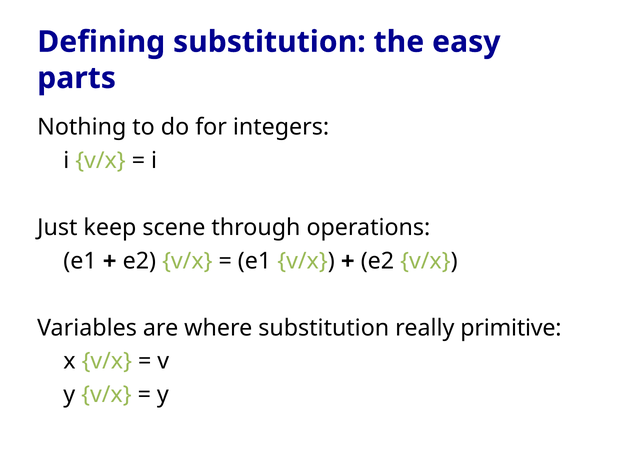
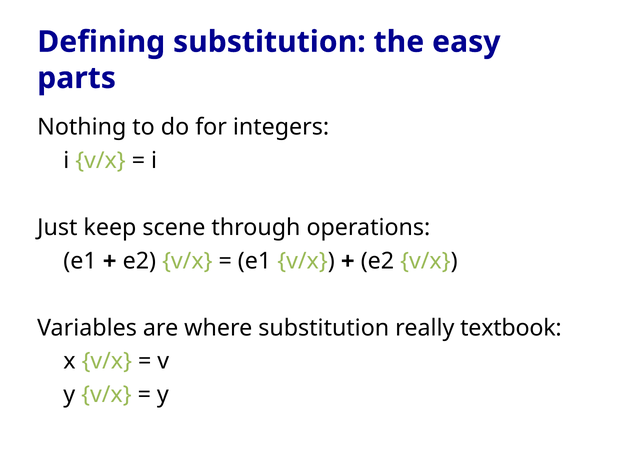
primitive: primitive -> textbook
